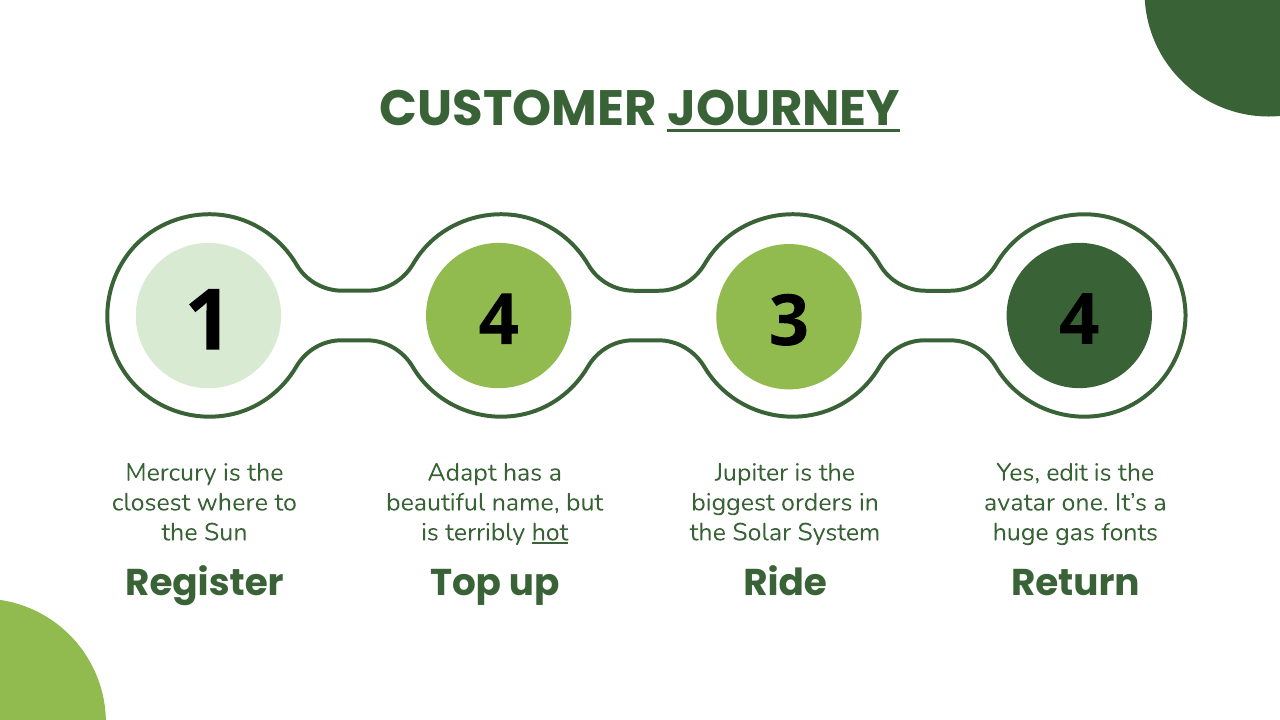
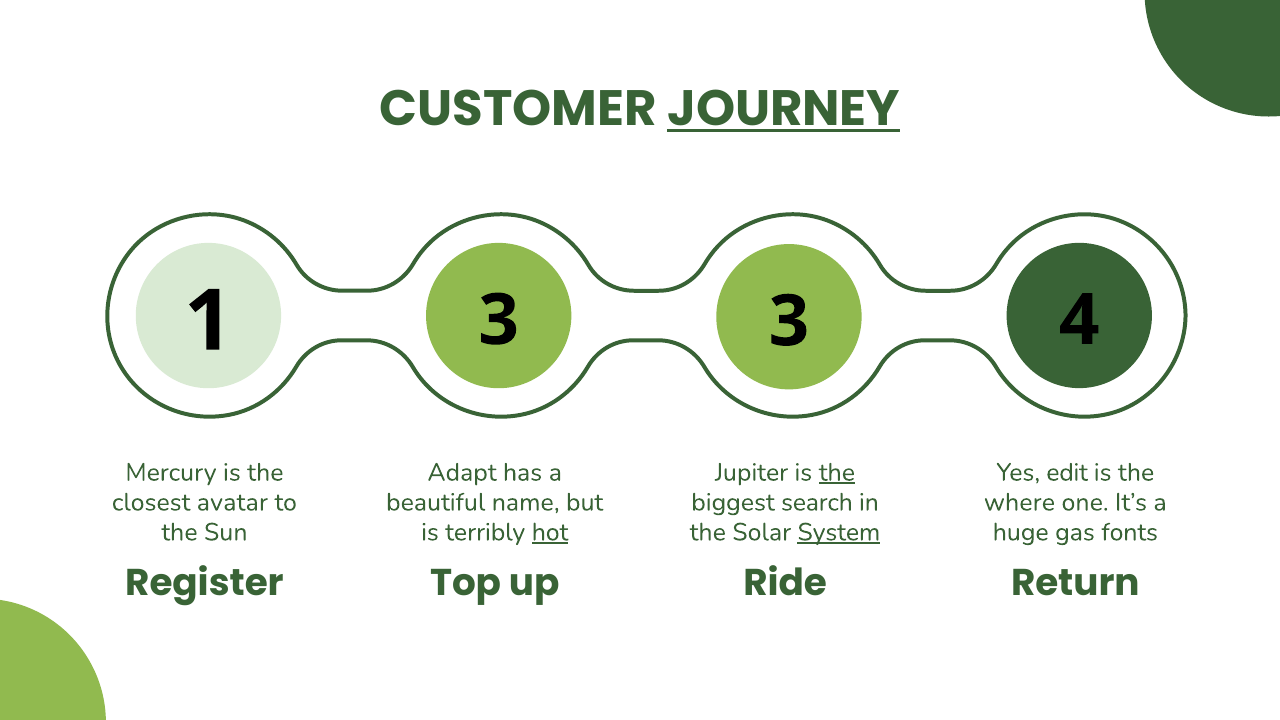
1 4: 4 -> 3
the at (837, 472) underline: none -> present
where: where -> avatar
orders: orders -> search
avatar: avatar -> where
System underline: none -> present
